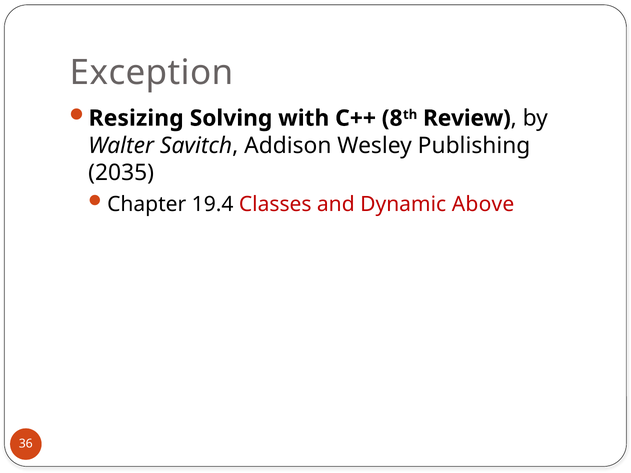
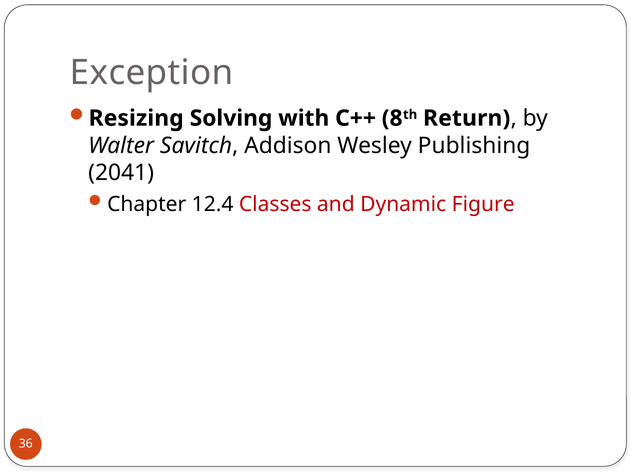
Review: Review -> Return
2035: 2035 -> 2041
19.4: 19.4 -> 12.4
Above: Above -> Figure
